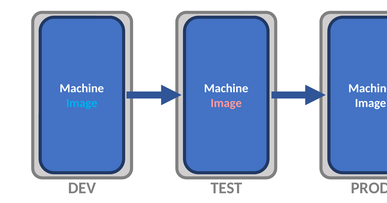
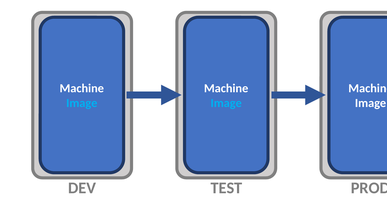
Image at (226, 103) colour: pink -> light blue
